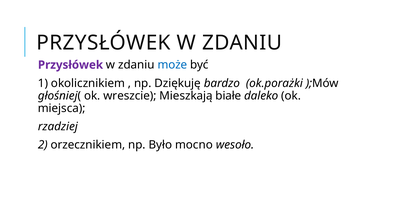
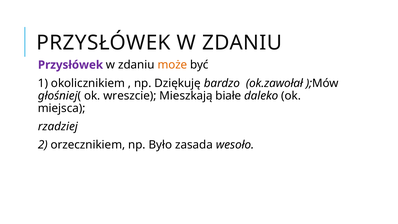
może colour: blue -> orange
ok.porażki: ok.porażki -> ok.zawołał
mocno: mocno -> zasada
